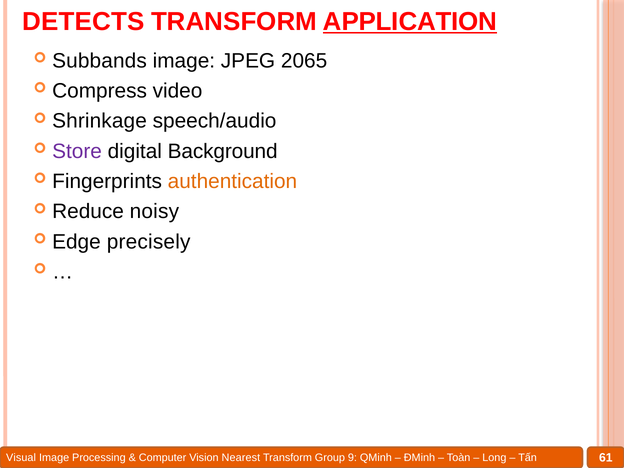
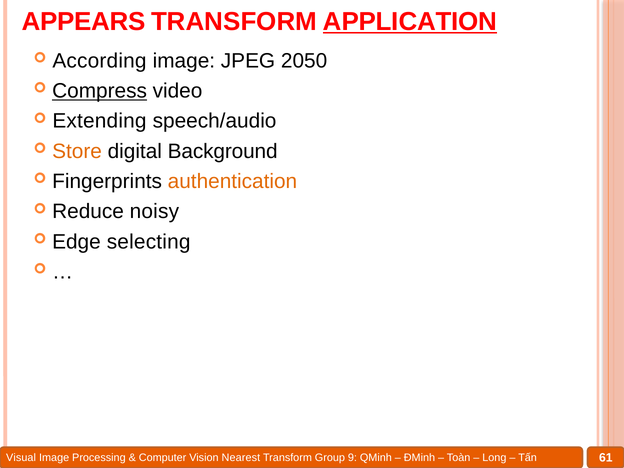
DETECTS: DETECTS -> APPEARS
Subbands: Subbands -> According
2065: 2065 -> 2050
Compress underline: none -> present
Shrinkage: Shrinkage -> Extending
Store colour: purple -> orange
precisely: precisely -> selecting
